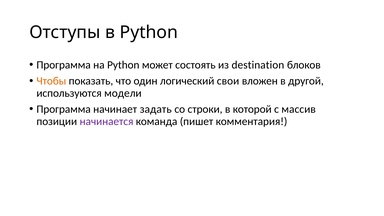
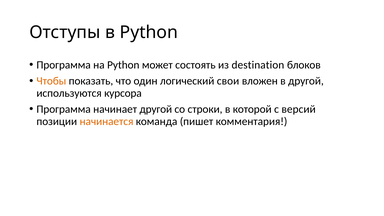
модели: модели -> курсора
начинает задать: задать -> другой
массив: массив -> версий
начинается colour: purple -> orange
